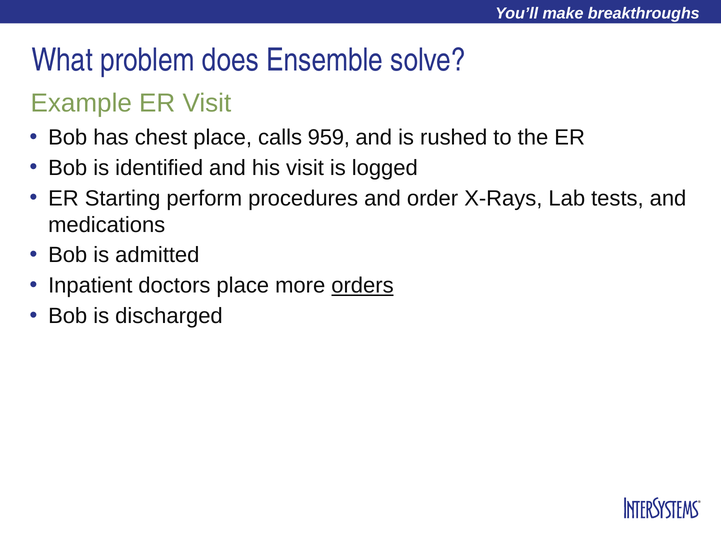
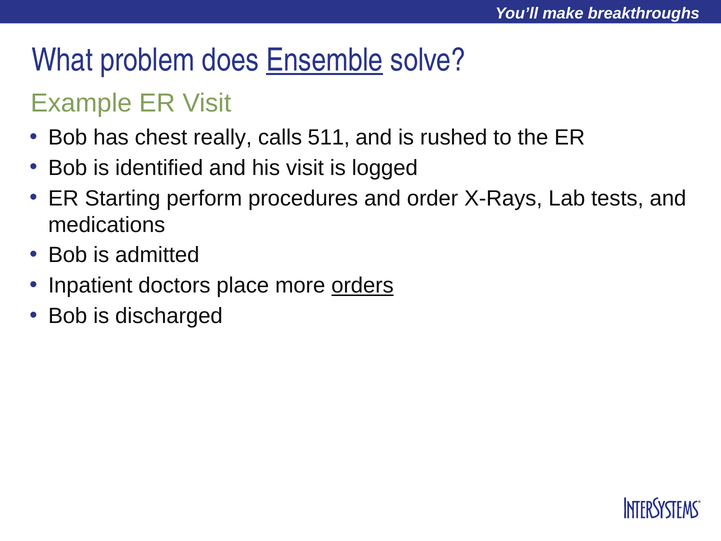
Ensemble underline: none -> present
chest place: place -> really
959: 959 -> 511
